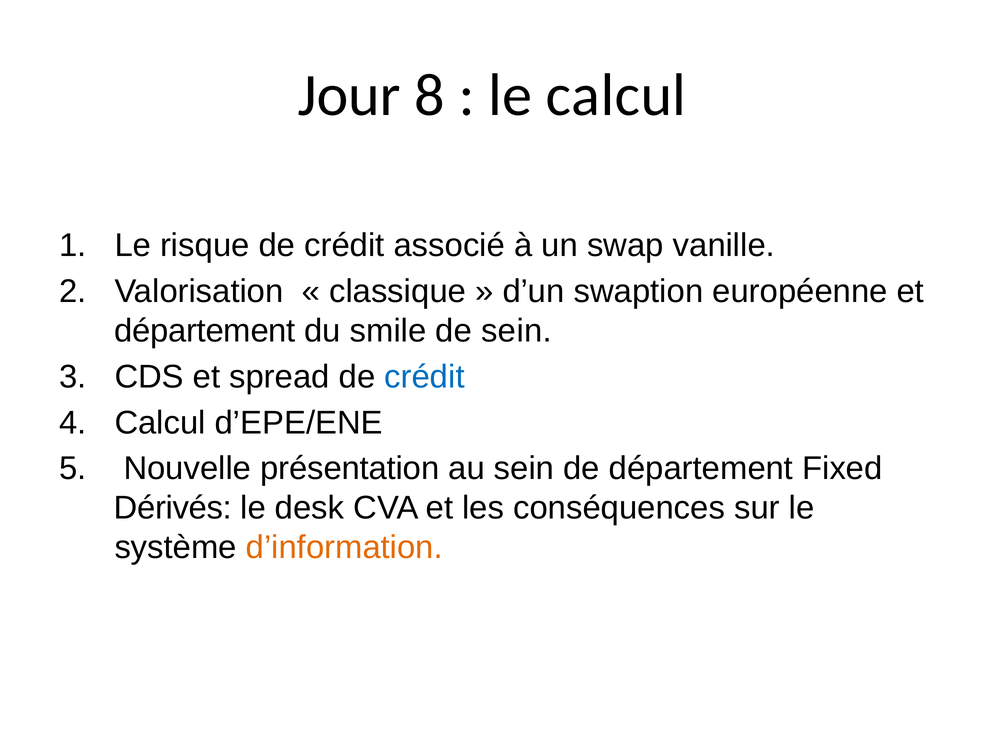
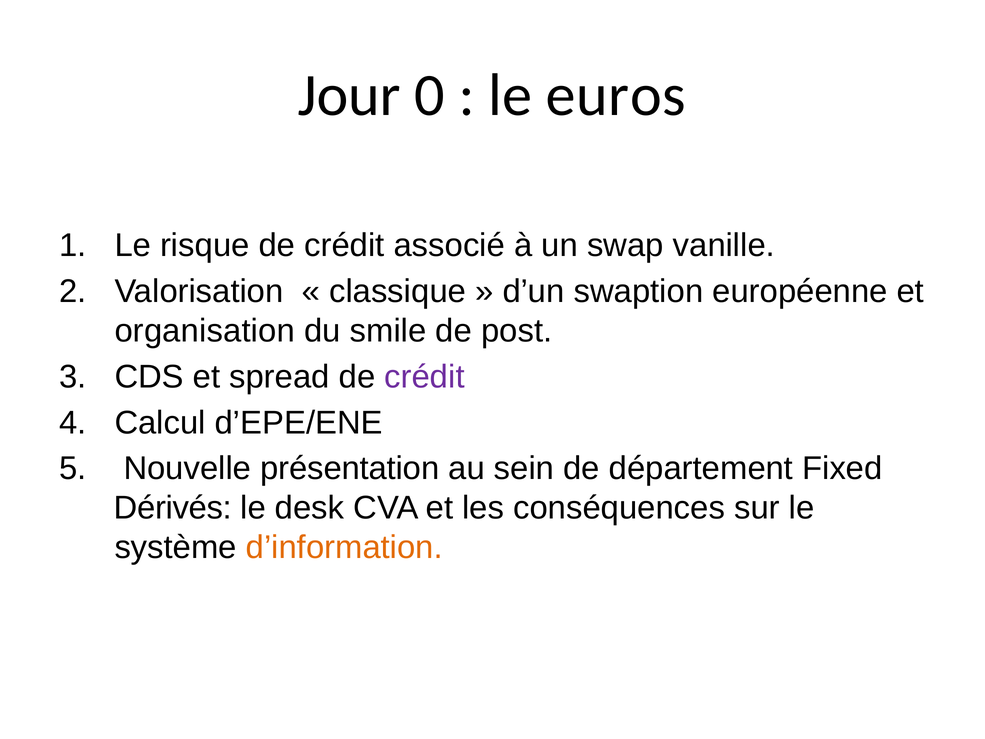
8: 8 -> 0
le calcul: calcul -> euros
département at (205, 331): département -> organisation
de sein: sein -> post
crédit at (425, 377) colour: blue -> purple
